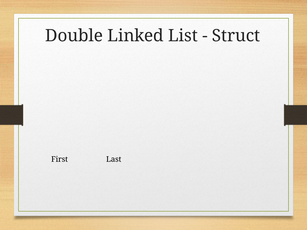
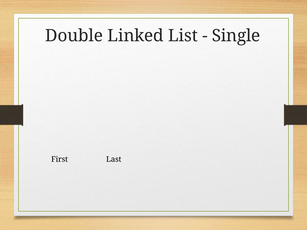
Struct: Struct -> Single
